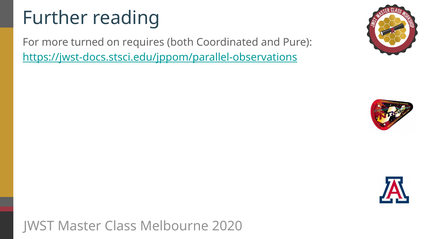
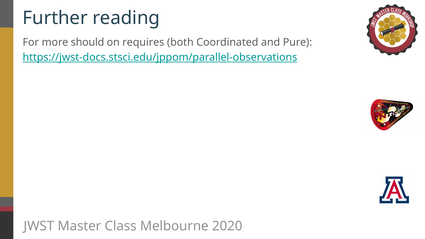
turned: turned -> should
